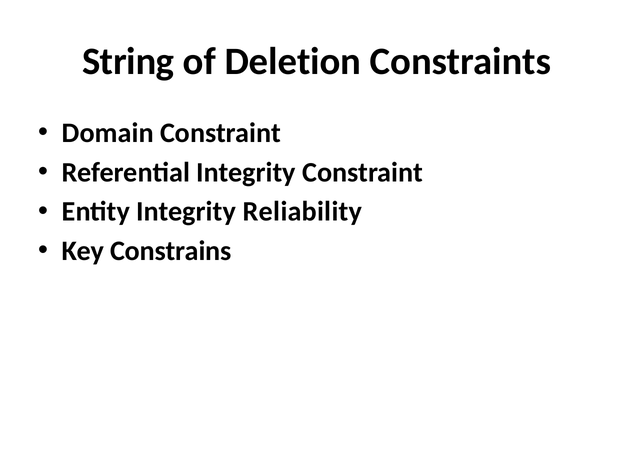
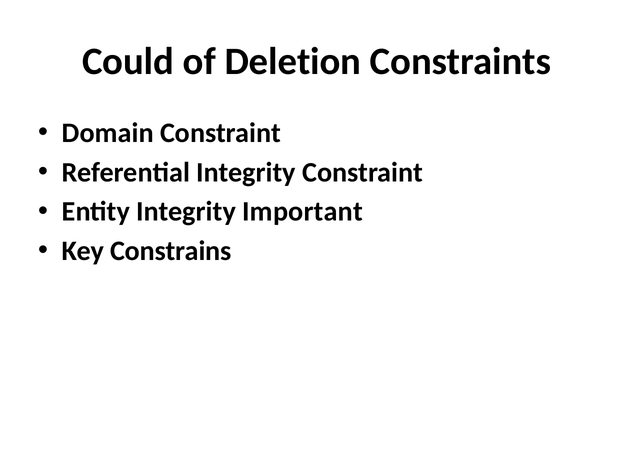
String: String -> Could
Reliability: Reliability -> Important
